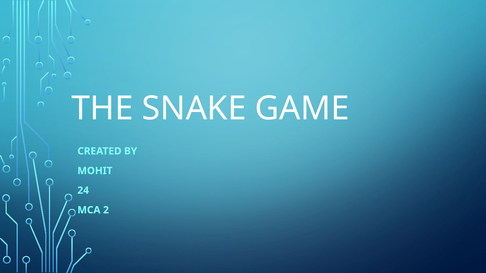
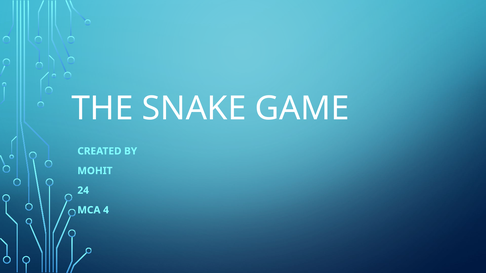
2: 2 -> 4
